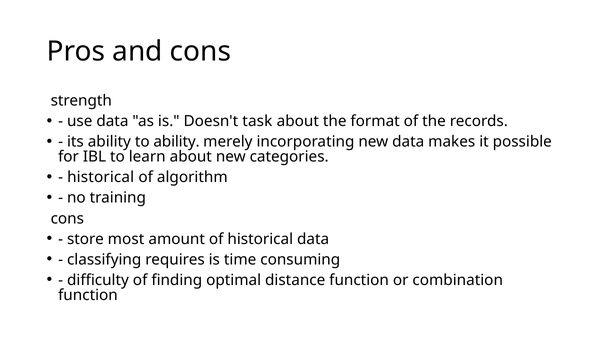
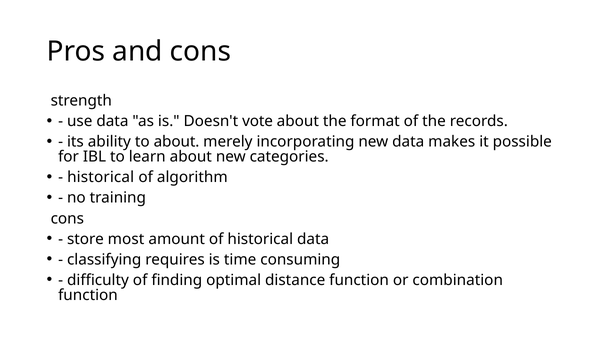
task: task -> vote
to ability: ability -> about
